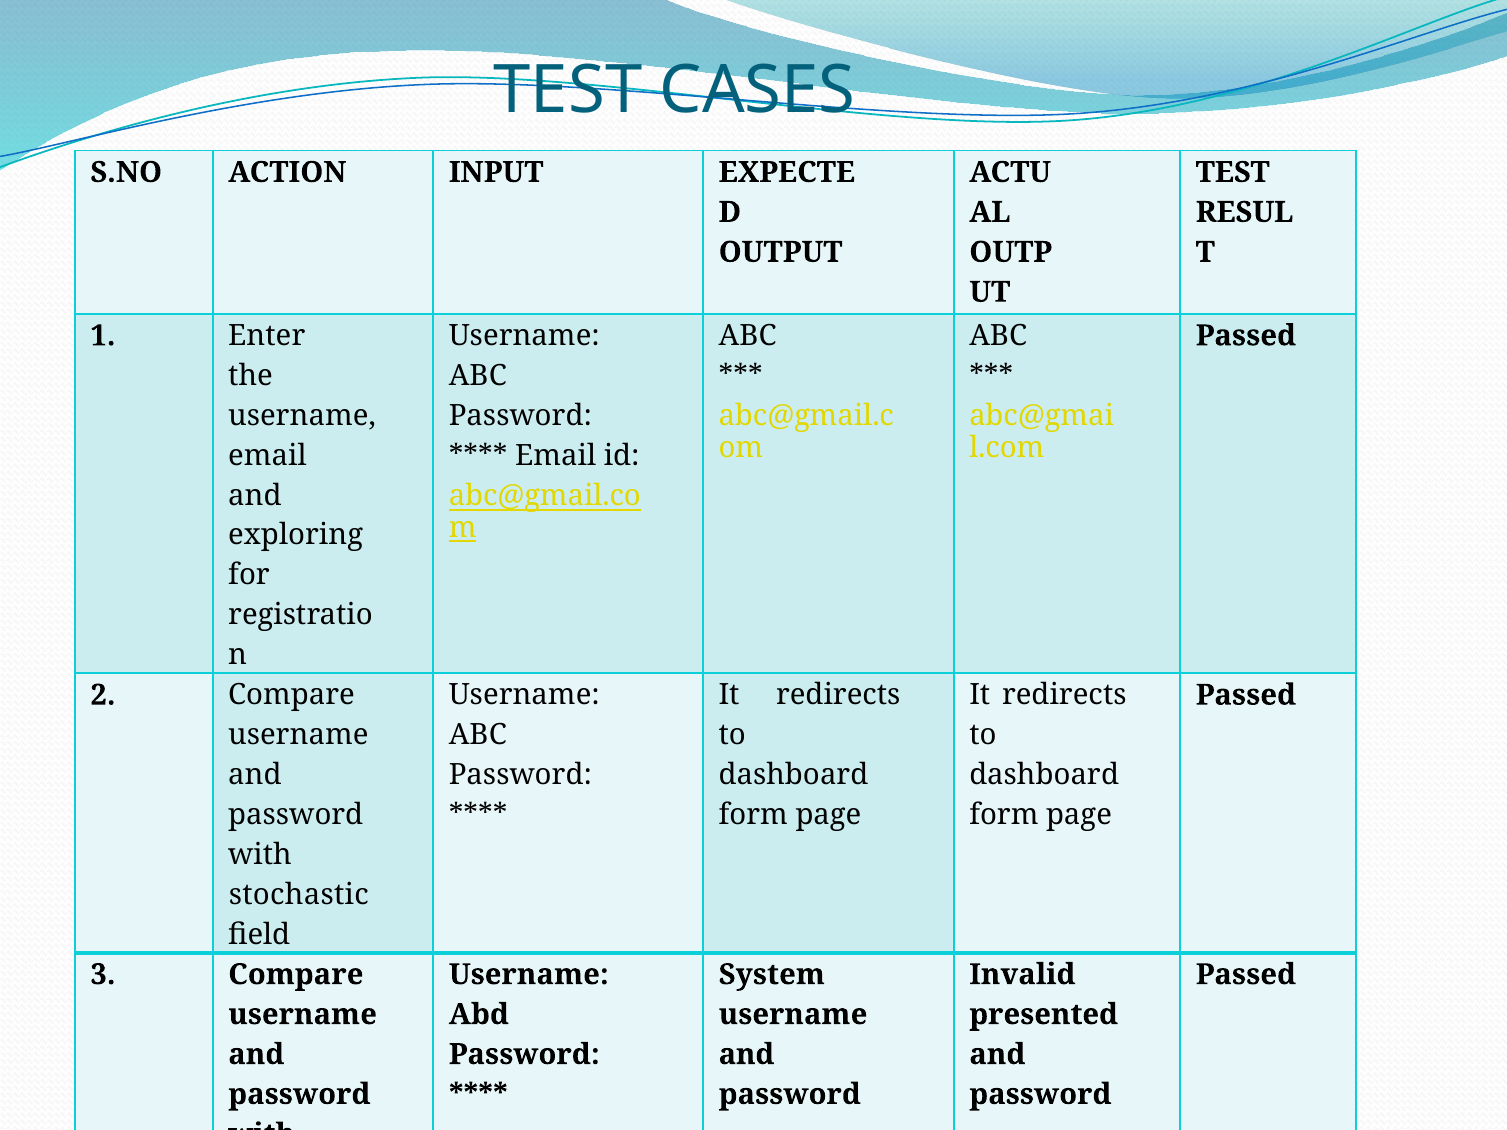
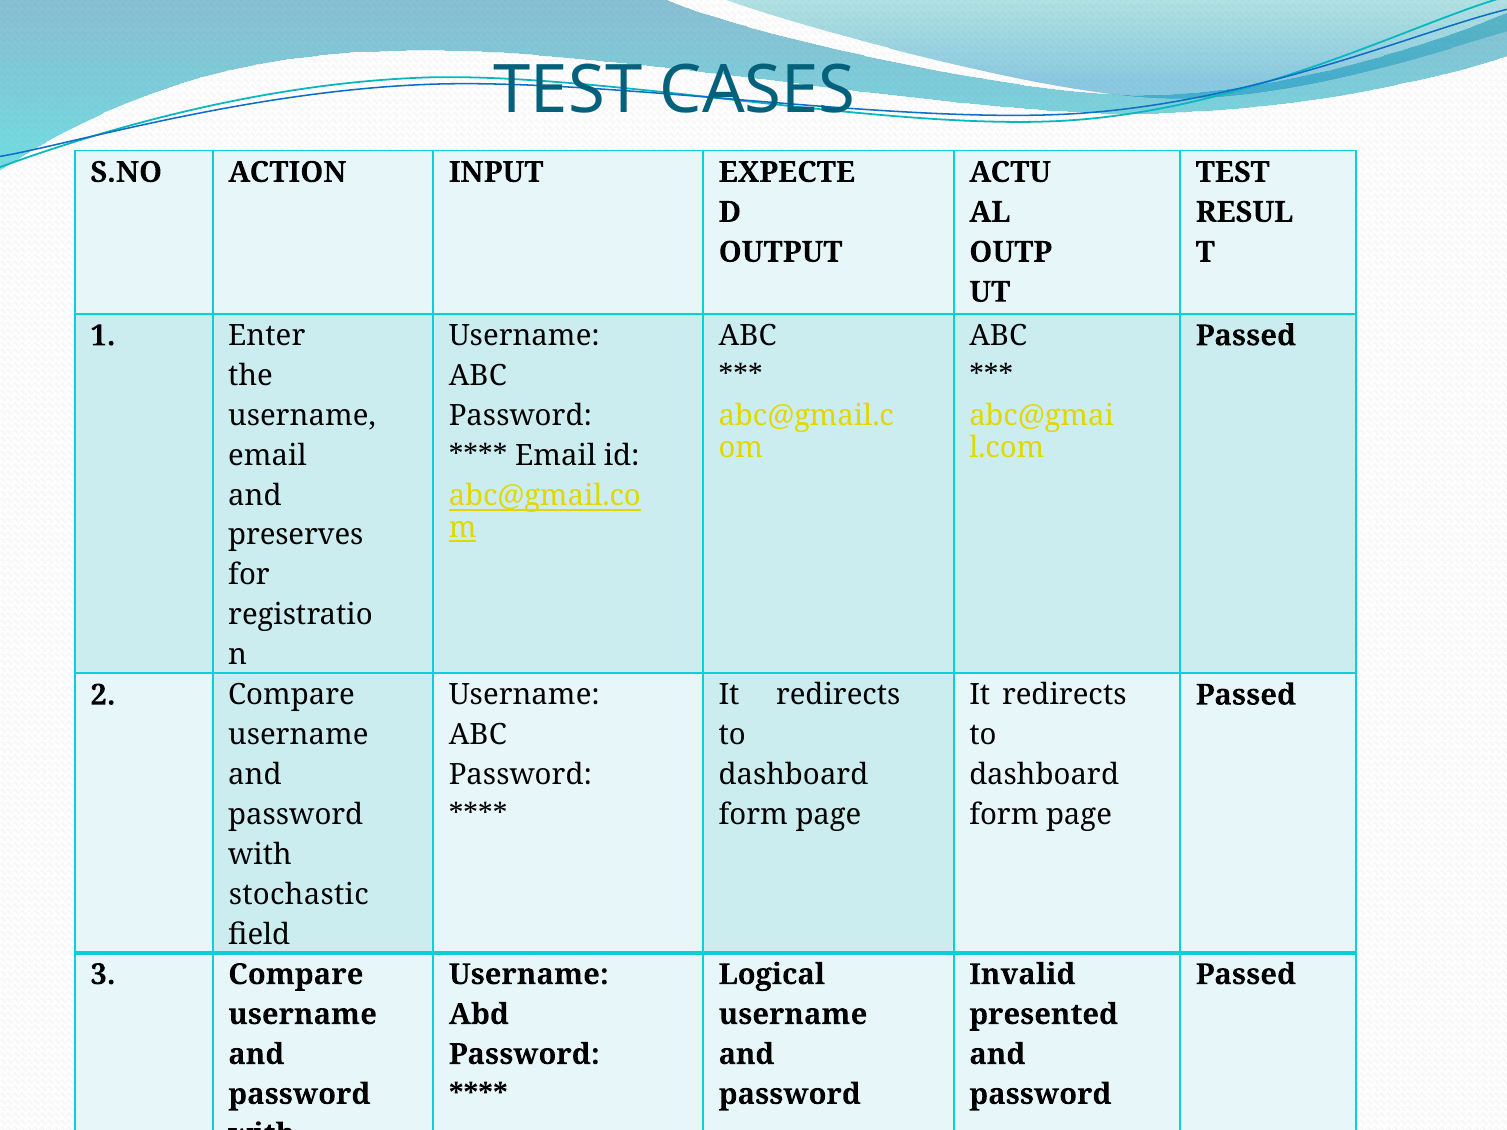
exploring: exploring -> preserves
System: System -> Logical
